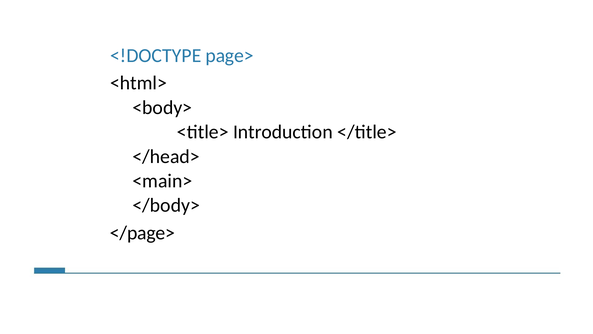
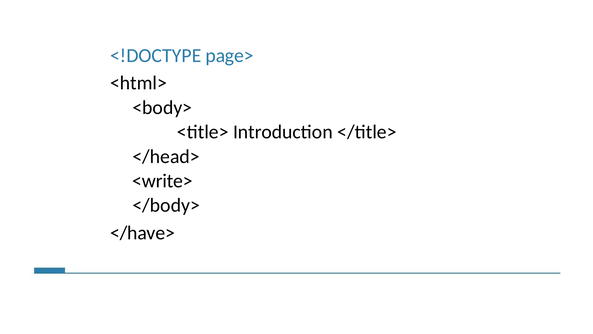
<main>: <main> -> <write>
</page>: </page> -> </have>
